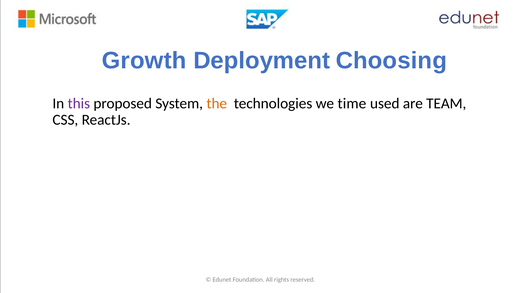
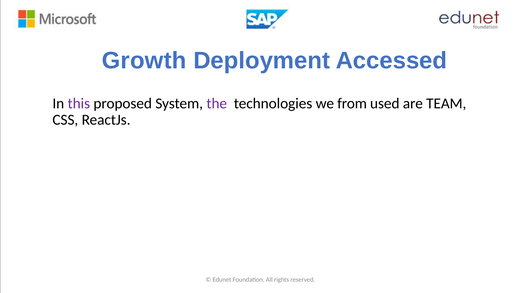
Choosing: Choosing -> Accessed
the colour: orange -> purple
time: time -> from
